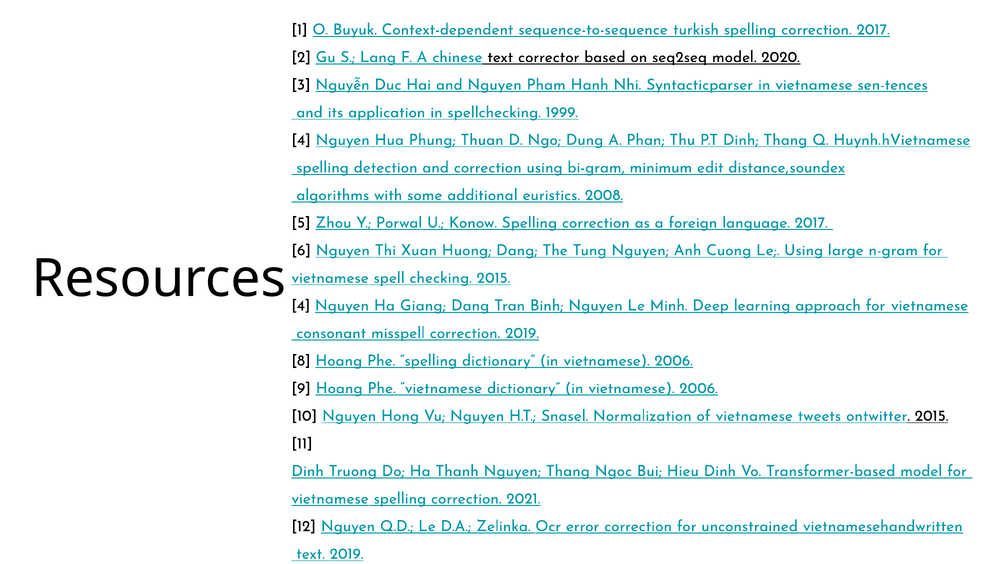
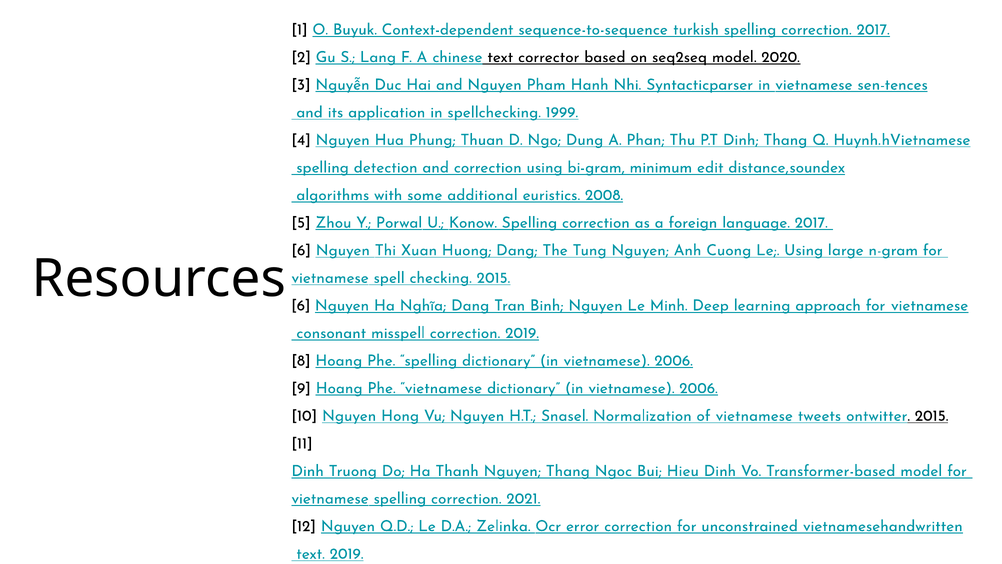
4 at (301, 305): 4 -> 6
Giang: Giang -> Nghĩa
